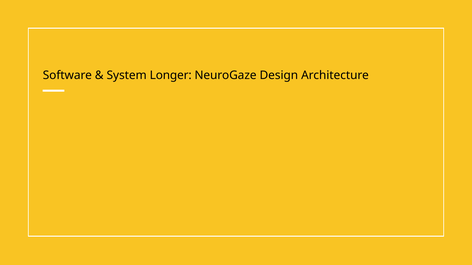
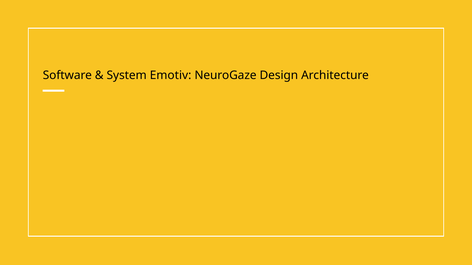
Longer: Longer -> Emotiv
